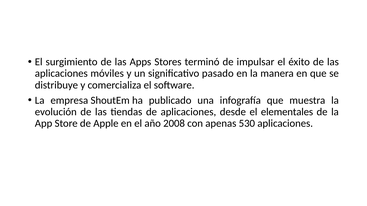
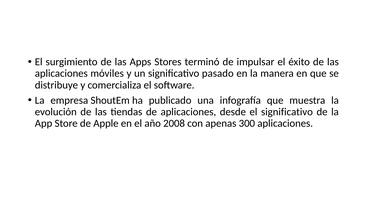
el elementales: elementales -> significativo
530: 530 -> 300
